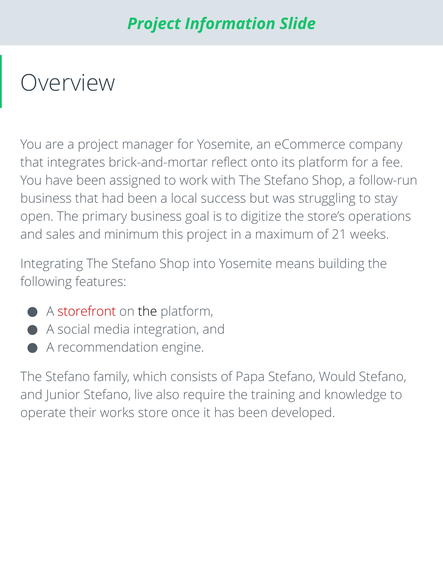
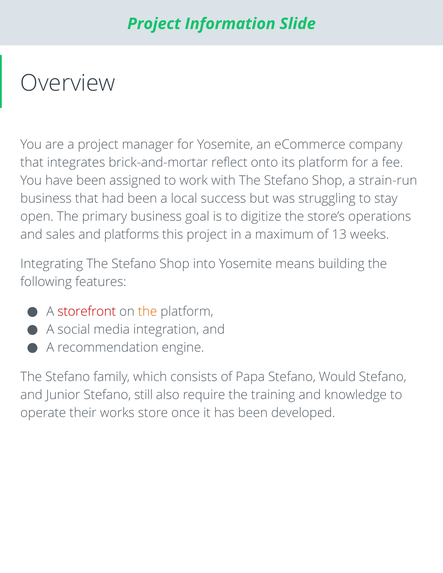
follow-run: follow-run -> strain-run
minimum: minimum -> platforms
21: 21 -> 13
the at (148, 312) colour: black -> orange
live: live -> still
